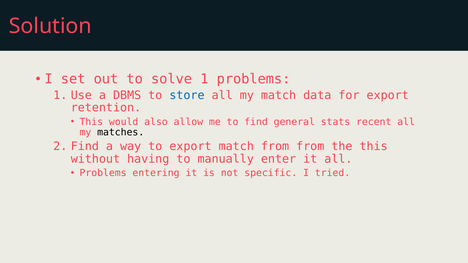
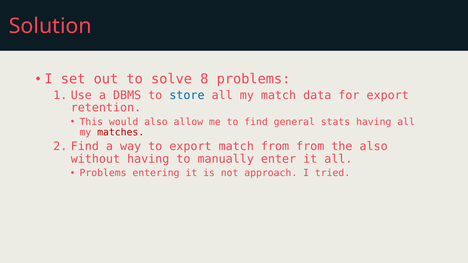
solve 1: 1 -> 8
stats recent: recent -> having
matches colour: black -> red
the this: this -> also
specific: specific -> approach
